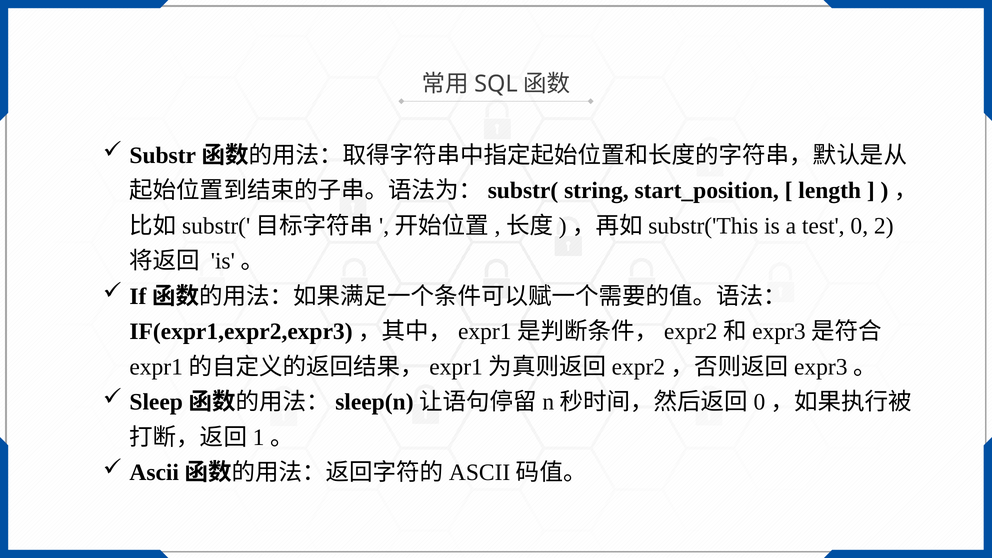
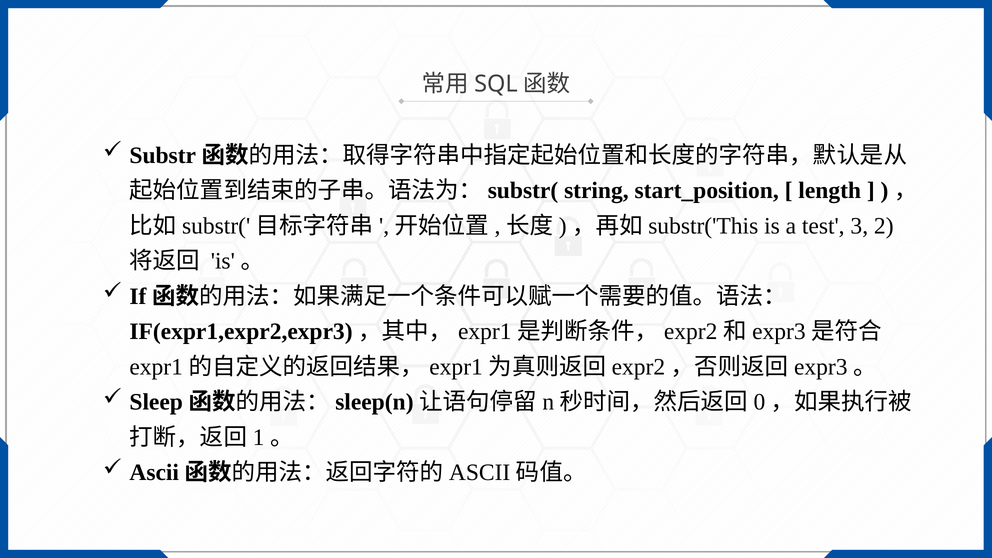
0: 0 -> 3
